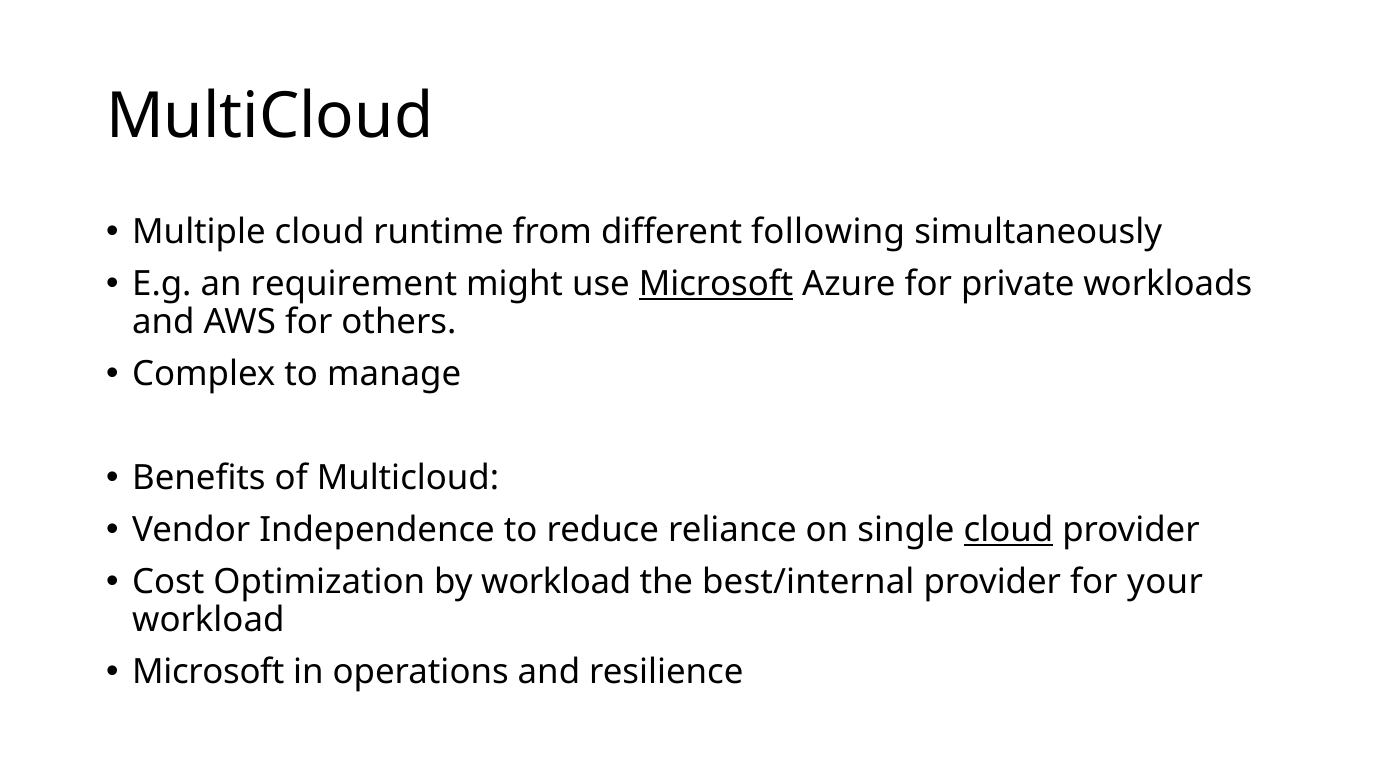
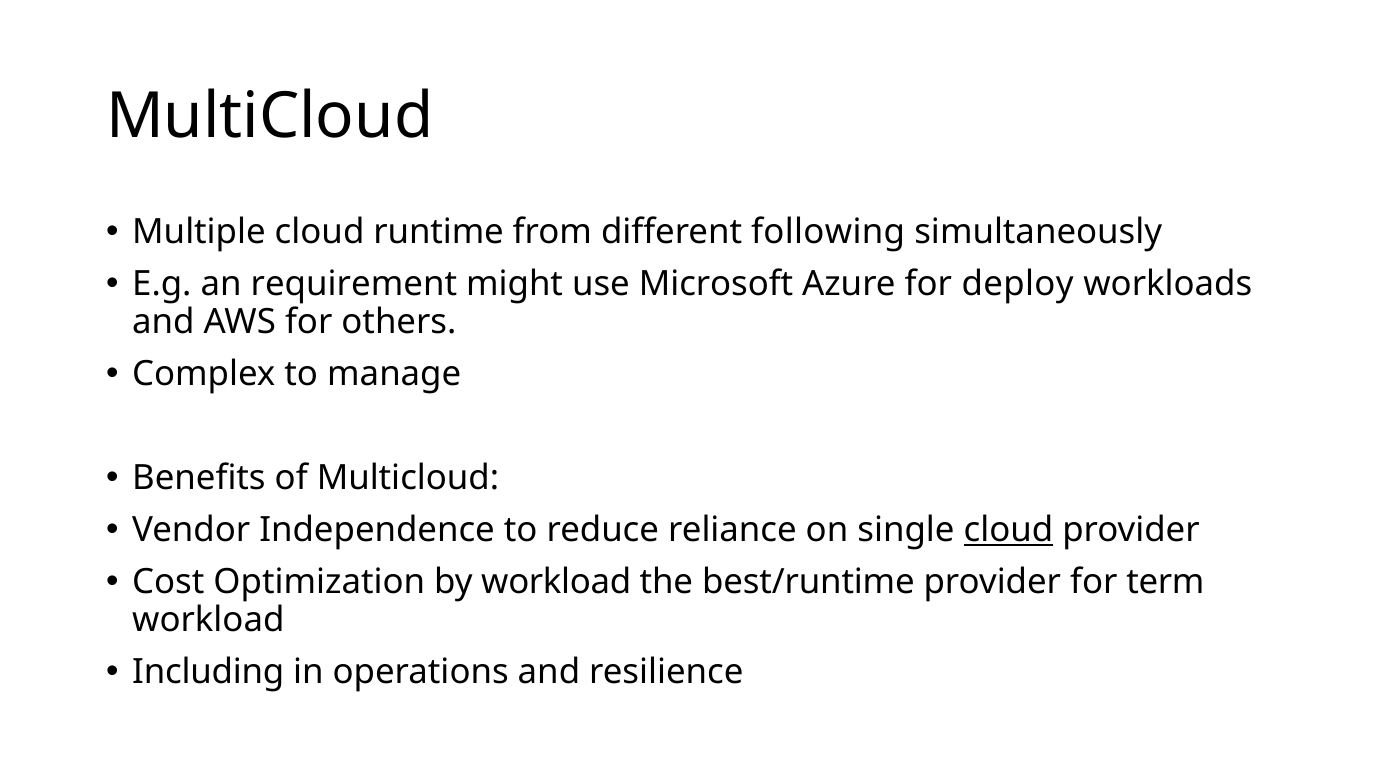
Microsoft at (716, 284) underline: present -> none
private: private -> deploy
best/internal: best/internal -> best/runtime
your: your -> term
Microsoft at (208, 672): Microsoft -> Including
